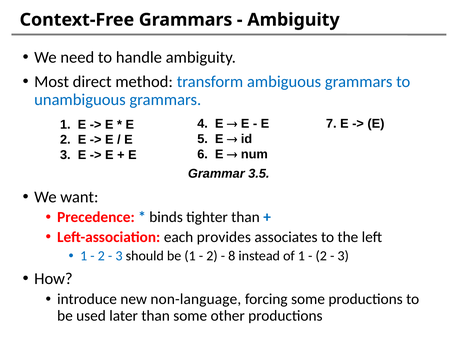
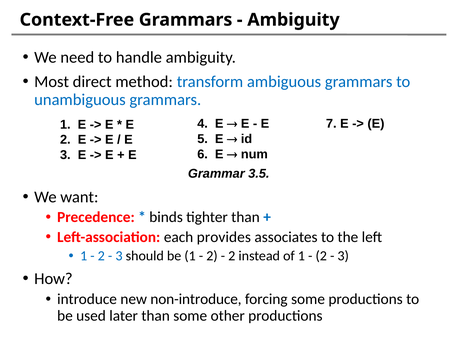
8 at (232, 256): 8 -> 2
non-language: non-language -> non-introduce
